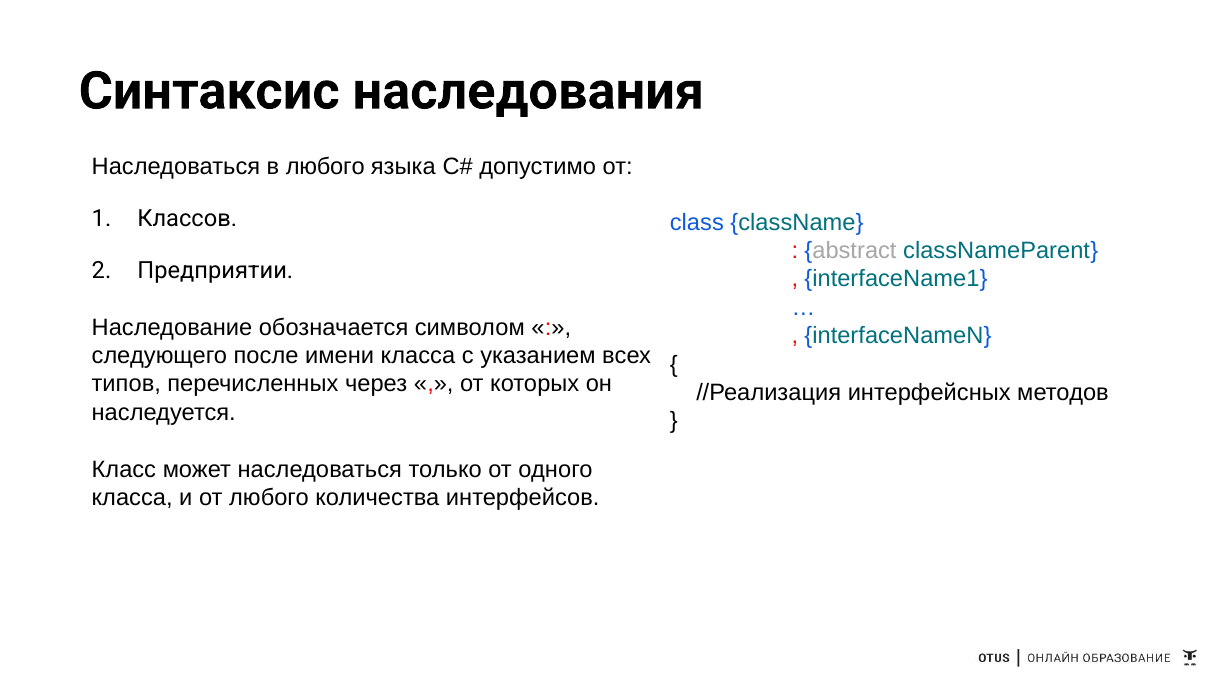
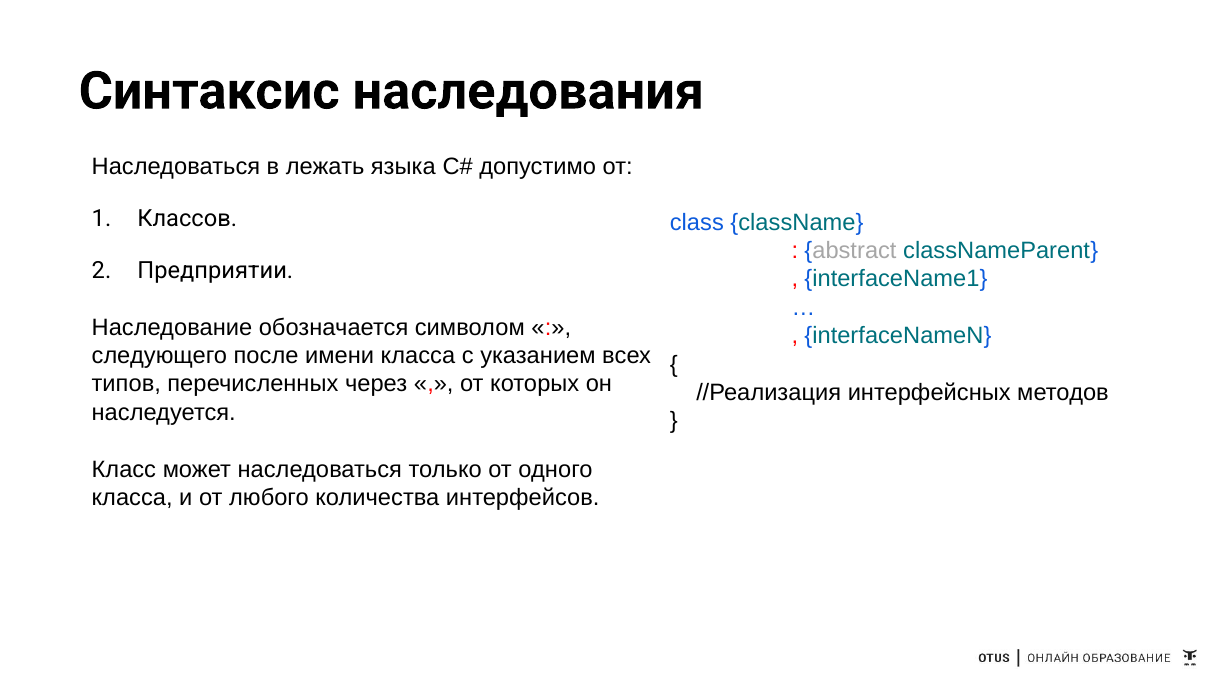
в любого: любого -> лежать
